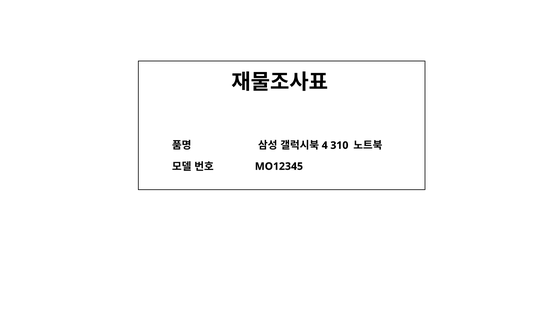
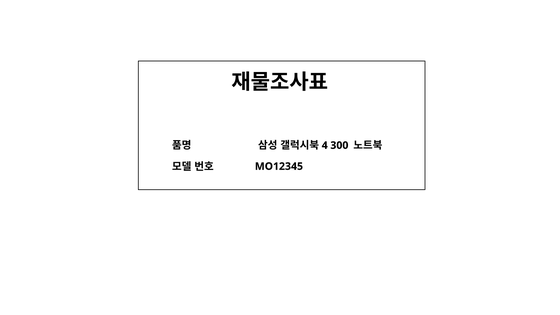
310: 310 -> 300
